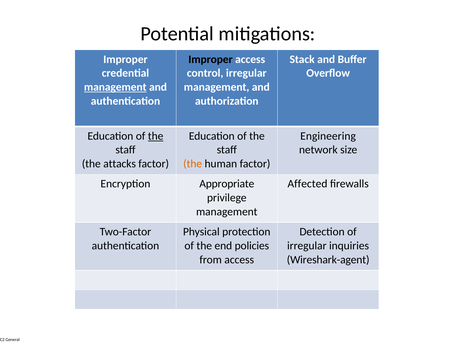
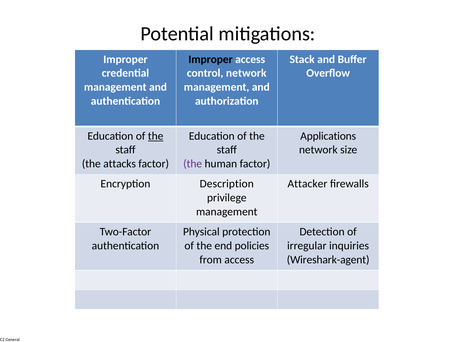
control irregular: irregular -> network
management at (115, 87) underline: present -> none
Engineering: Engineering -> Applications
the at (193, 164) colour: orange -> purple
Appropriate: Appropriate -> Description
Affected: Affected -> Attacker
